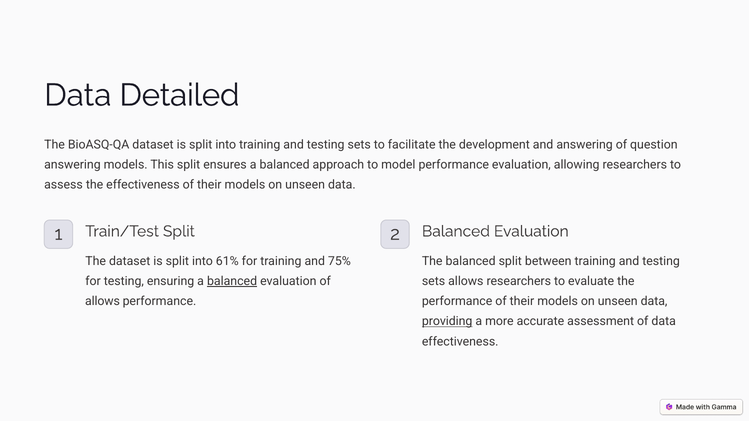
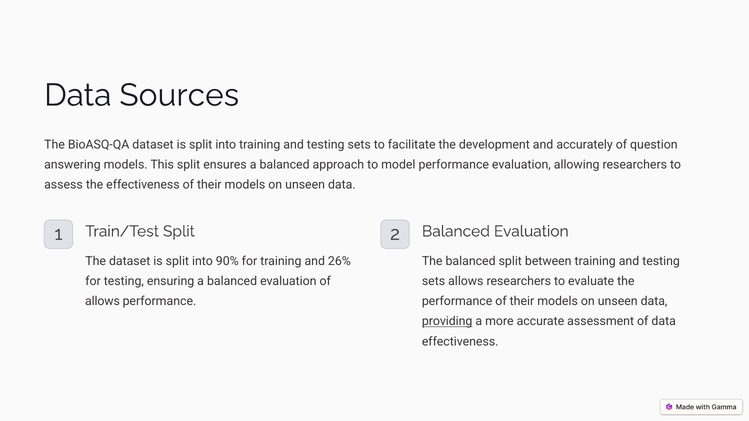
Detailed: Detailed -> Sources
and answering: answering -> accurately
61%: 61% -> 90%
75%: 75% -> 26%
balanced at (232, 281) underline: present -> none
